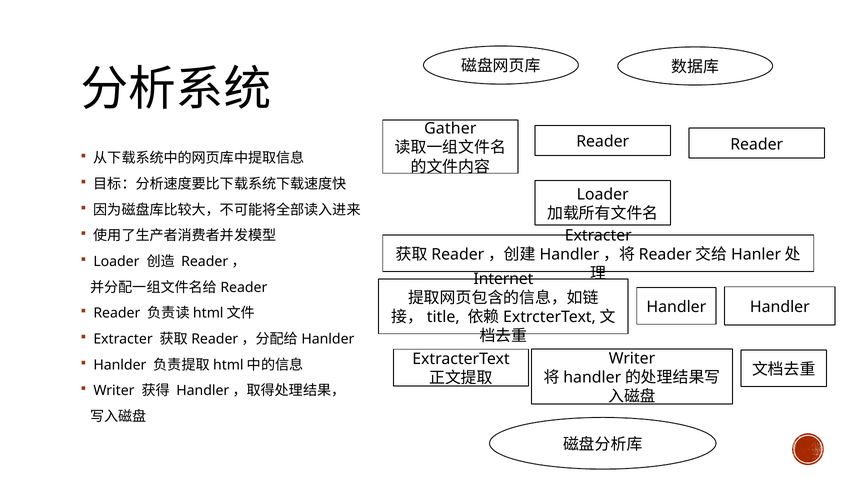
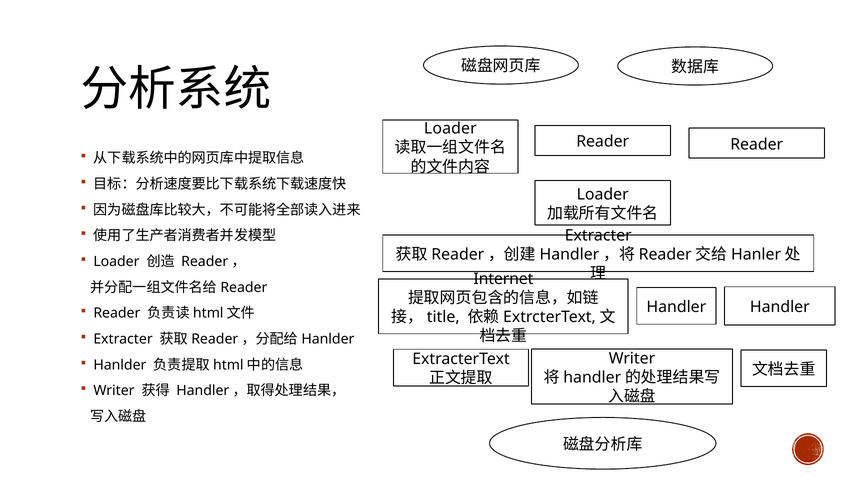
Gather at (450, 128): Gather -> Loader
